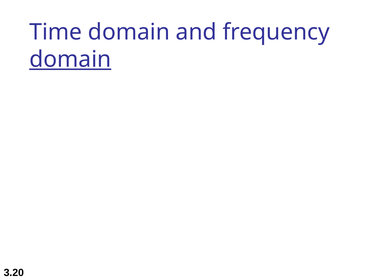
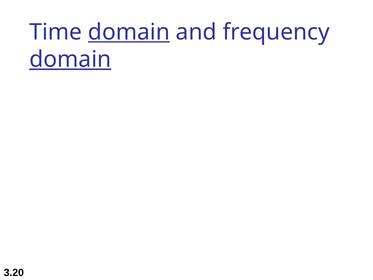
domain at (129, 32) underline: none -> present
